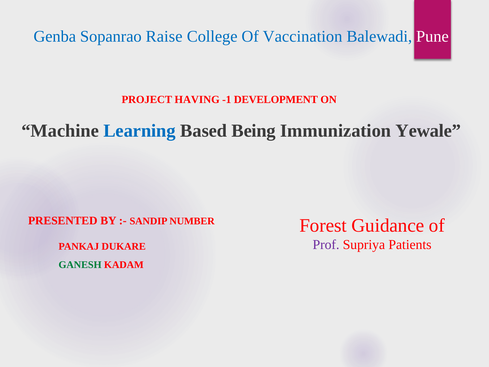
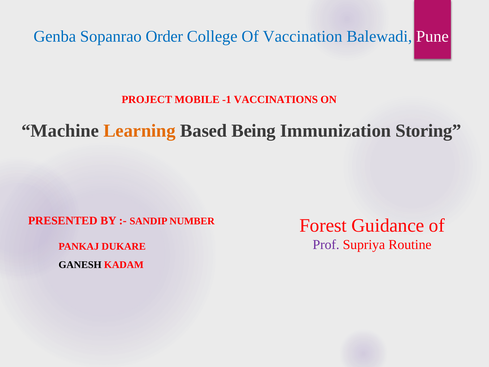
Raise: Raise -> Order
HAVING: HAVING -> MOBILE
DEVELOPMENT: DEVELOPMENT -> VACCINATIONS
Learning colour: blue -> orange
Yewale: Yewale -> Storing
Patients: Patients -> Routine
GANESH colour: green -> black
